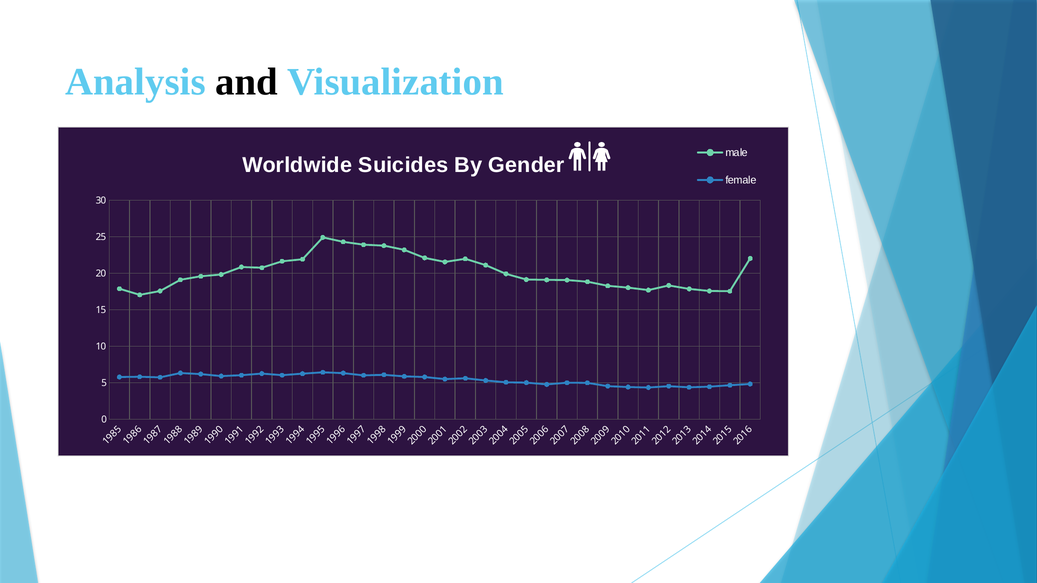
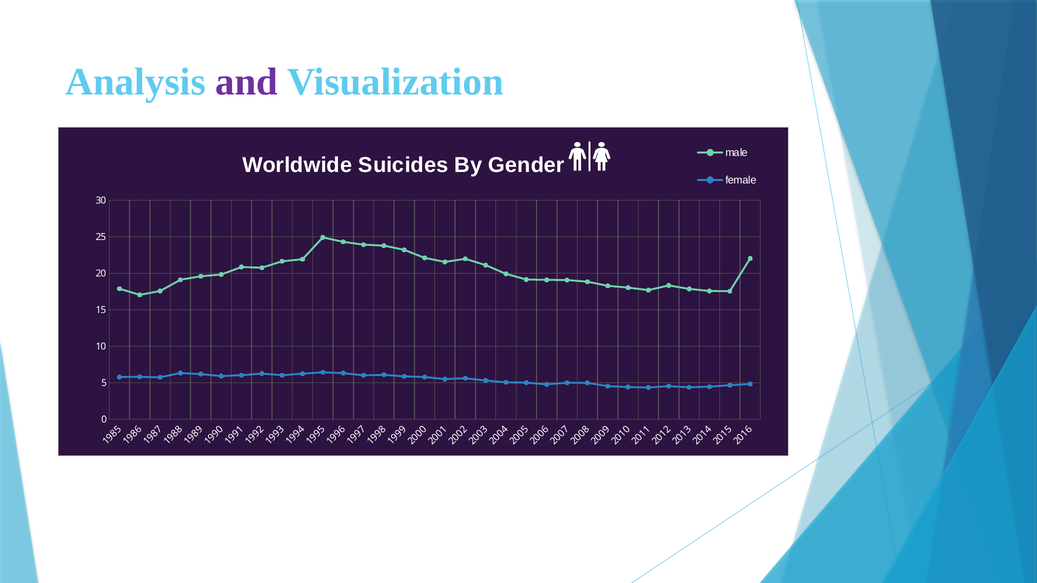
and colour: black -> purple
